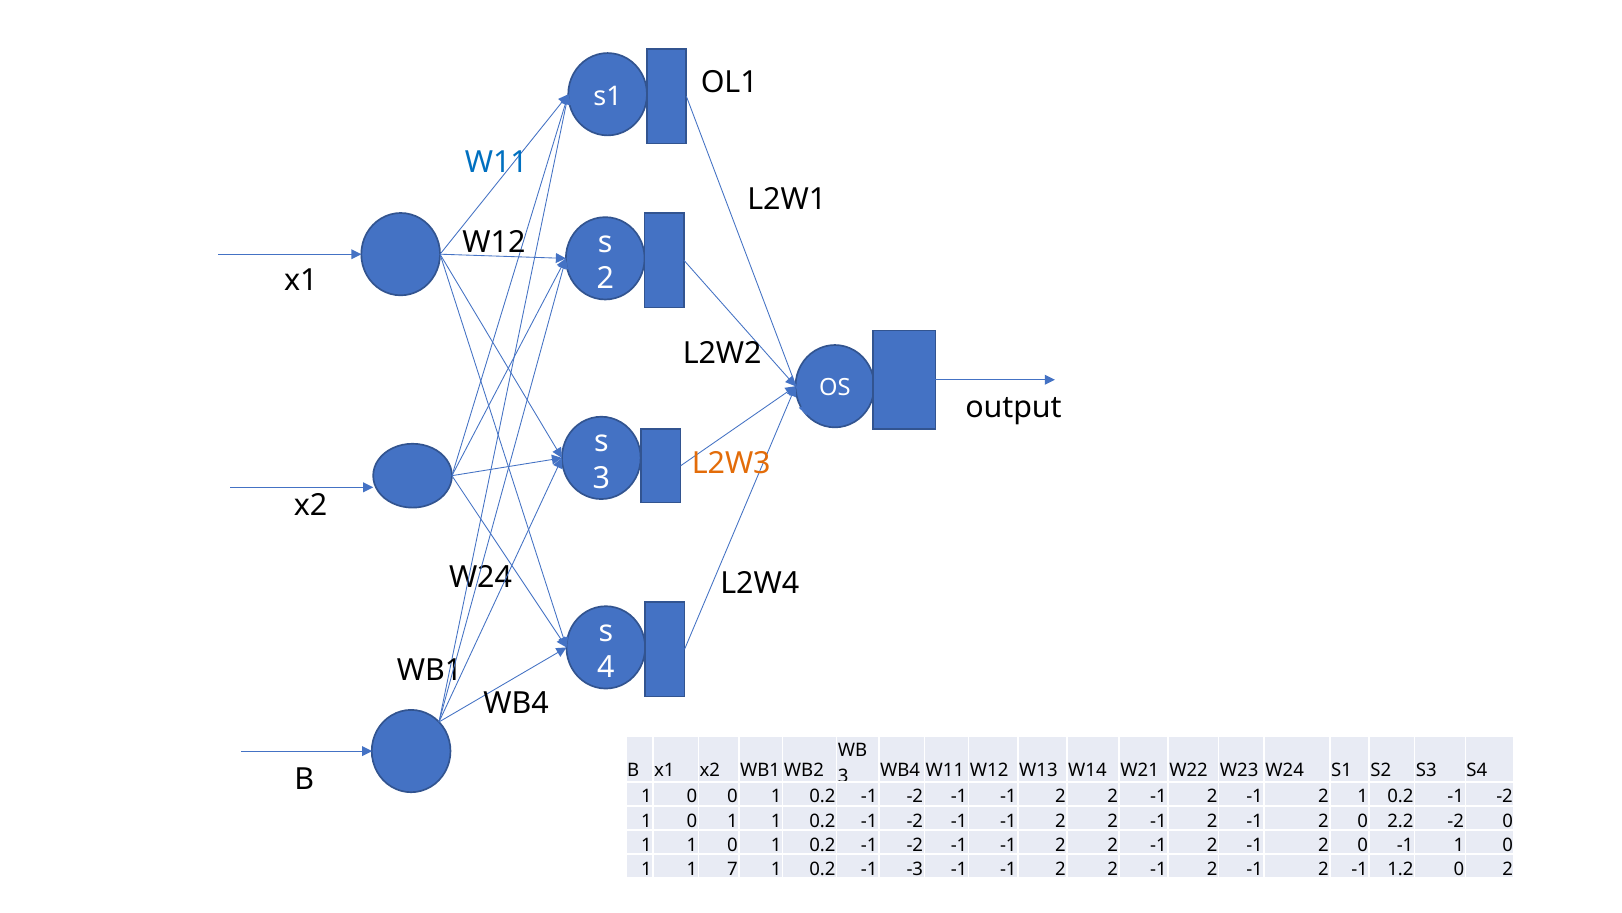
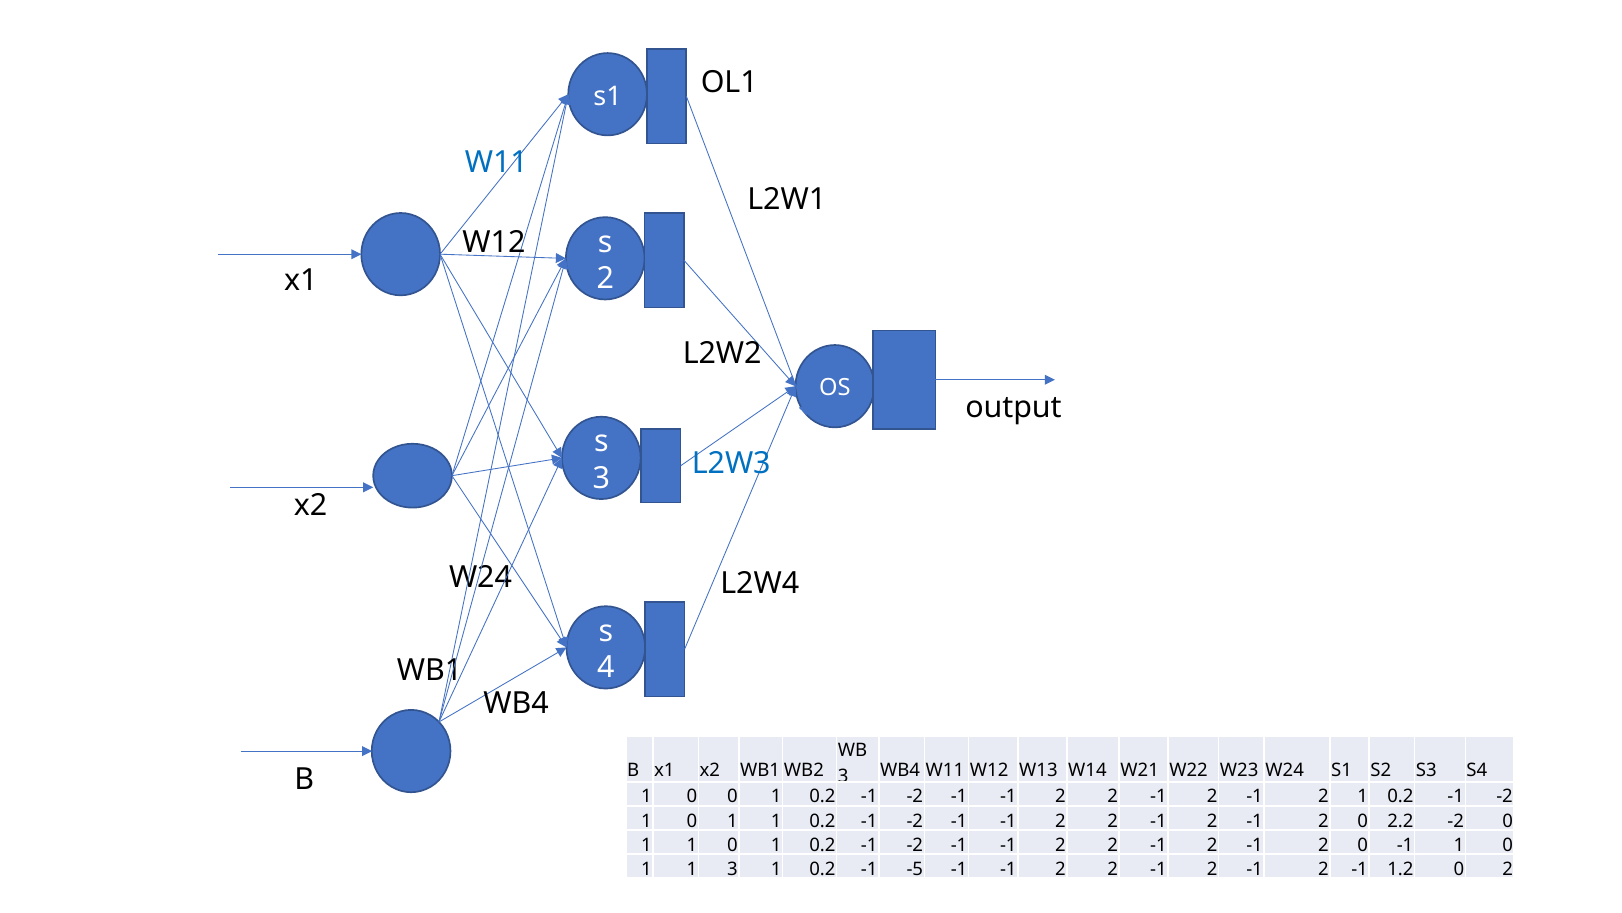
L2W3 colour: orange -> blue
1 7: 7 -> 3
-3: -3 -> -5
